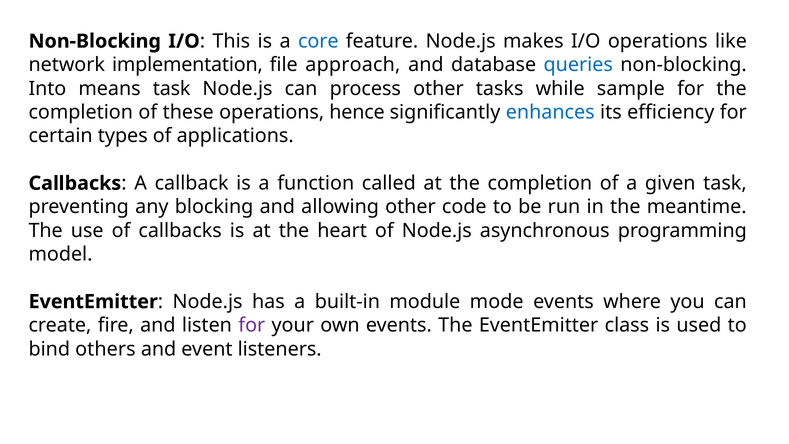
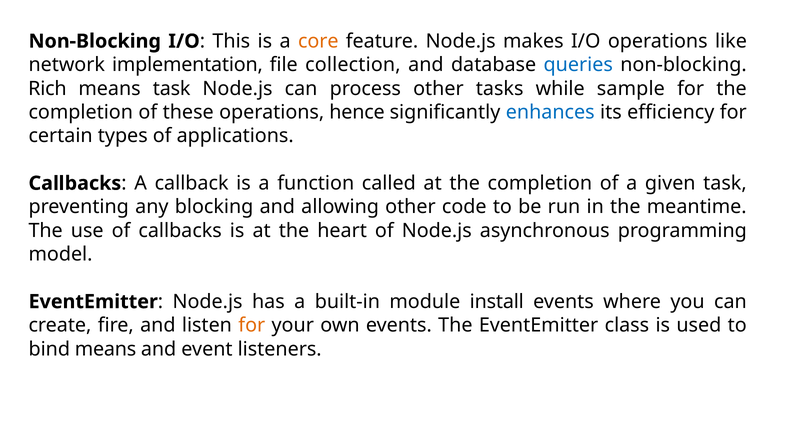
core colour: blue -> orange
approach: approach -> collection
Into: Into -> Rich
mode: mode -> install
for at (252, 325) colour: purple -> orange
bind others: others -> means
